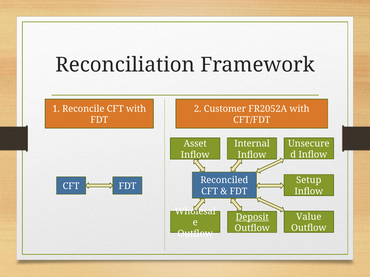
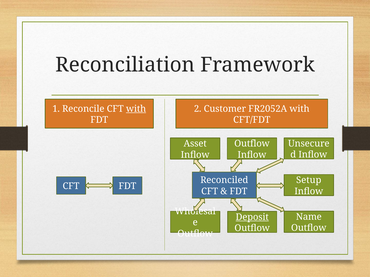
with at (136, 109) underline: none -> present
Internal at (252, 144): Internal -> Outflow
Value: Value -> Name
